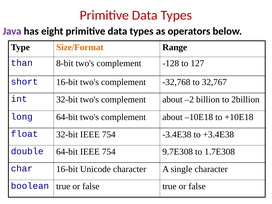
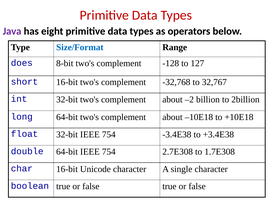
Size/Format colour: orange -> blue
than: than -> does
9.7E308: 9.7E308 -> 2.7E308
